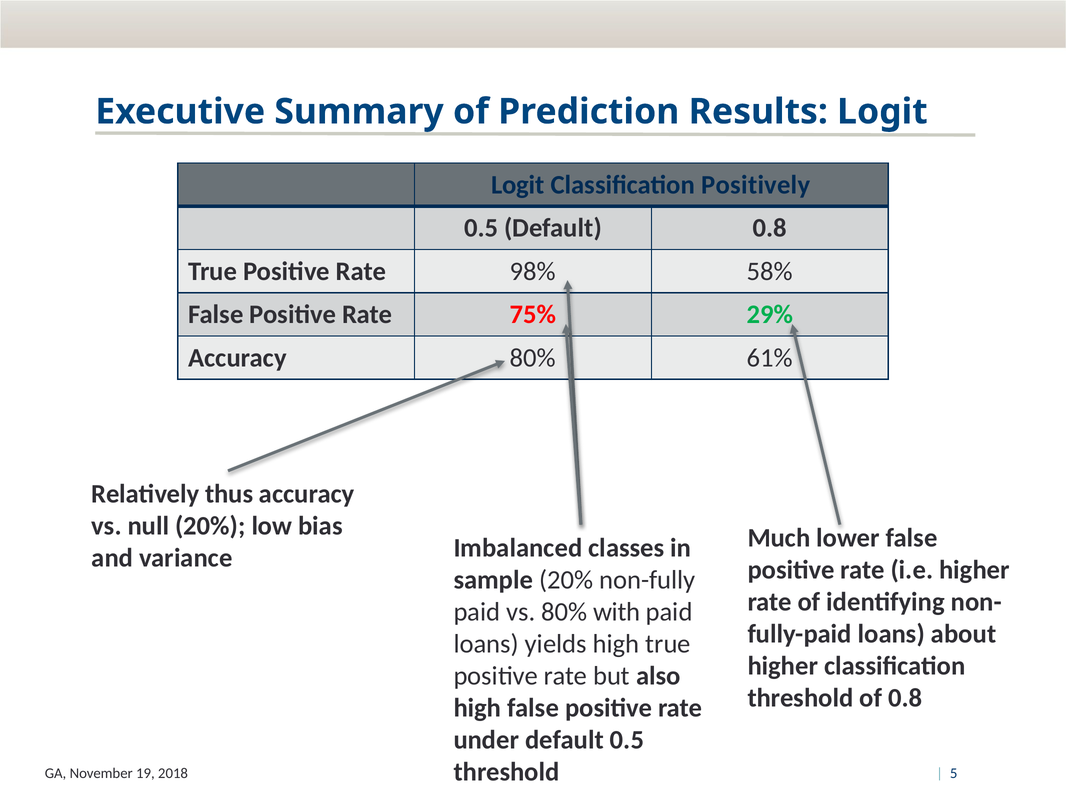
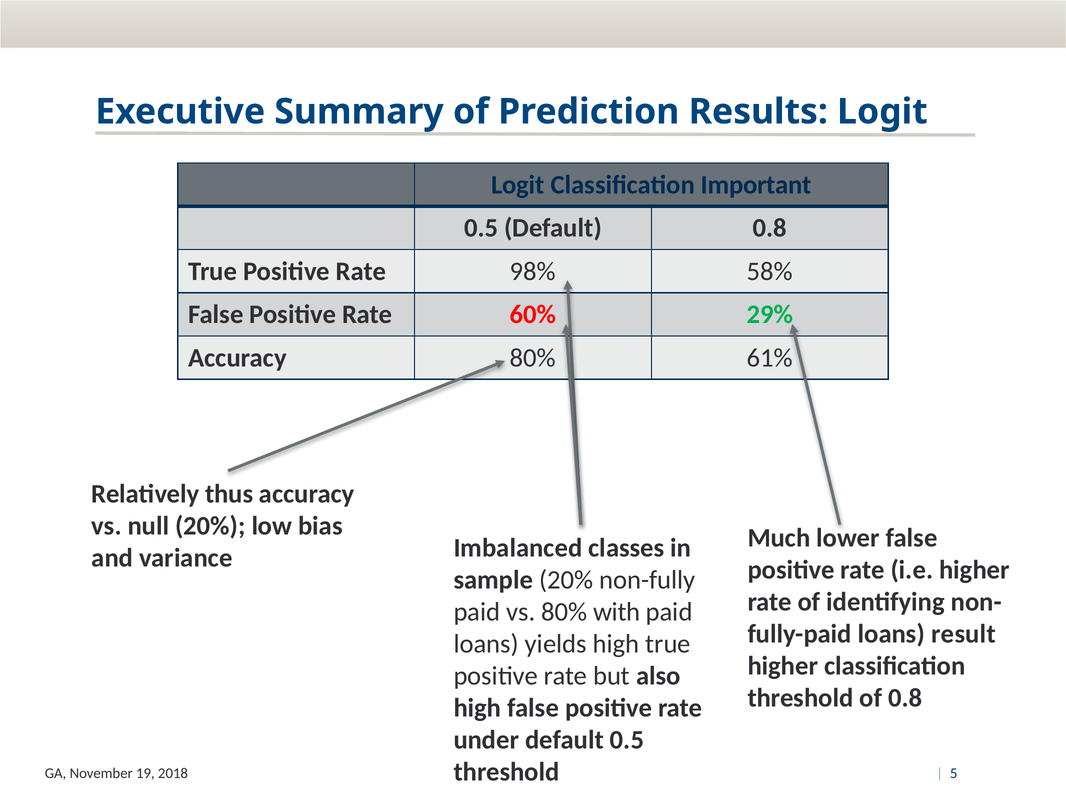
Positively: Positively -> Important
75%: 75% -> 60%
about: about -> result
